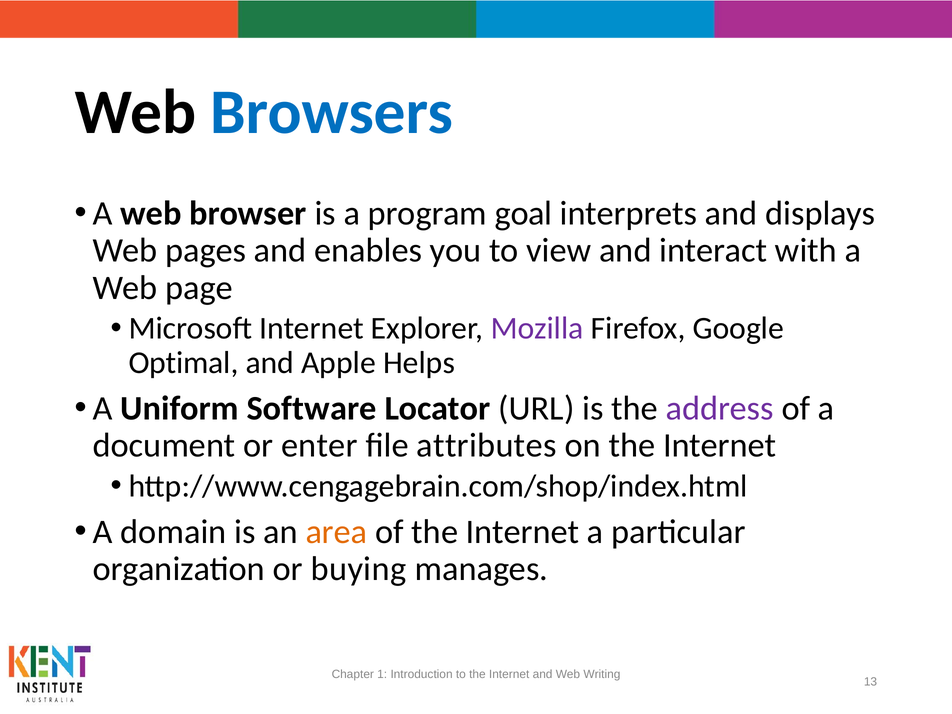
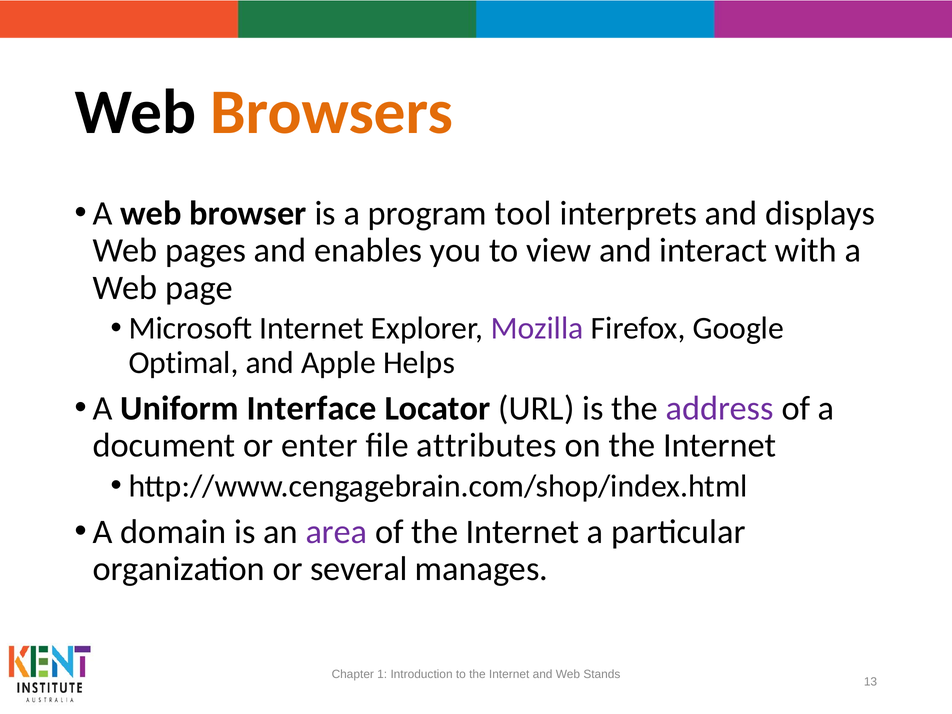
Browsers colour: blue -> orange
goal: goal -> tool
Software: Software -> Interface
area colour: orange -> purple
buying: buying -> several
Writing: Writing -> Stands
